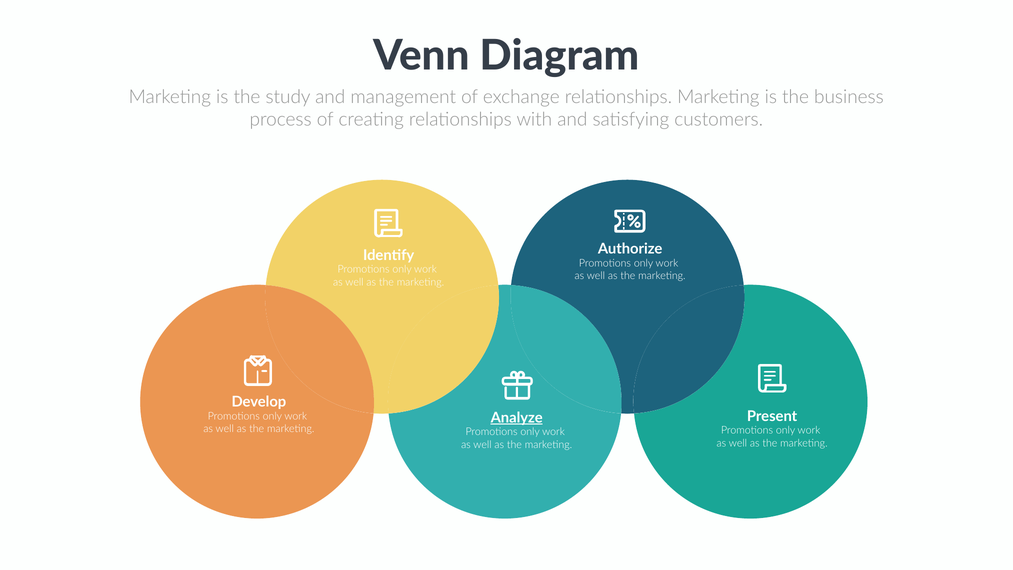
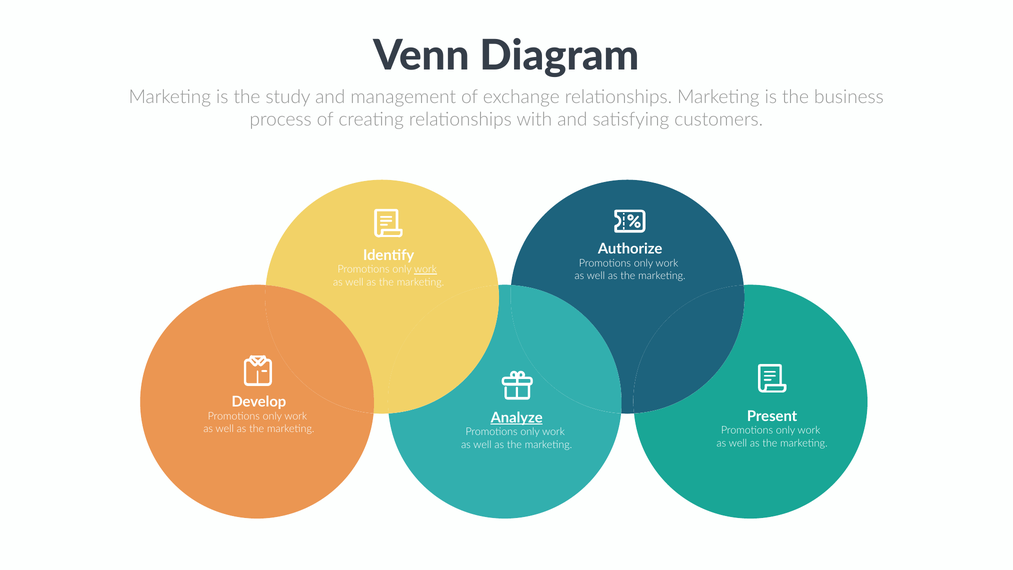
work at (425, 269) underline: none -> present
